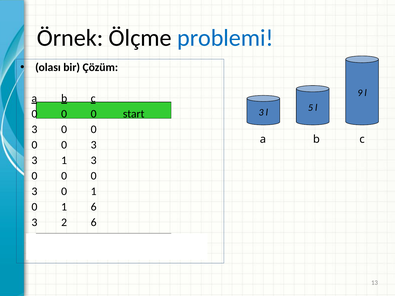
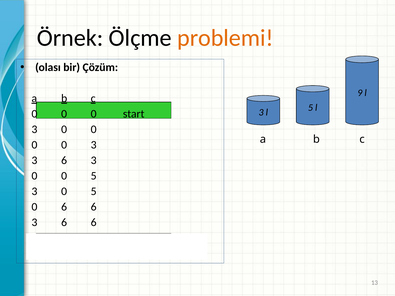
problemi colour: blue -> orange
1 at (64, 160): 1 -> 6
0 at (94, 176): 0 -> 5
3 0 1: 1 -> 5
1 at (64, 207): 1 -> 6
2 at (64, 223): 2 -> 6
